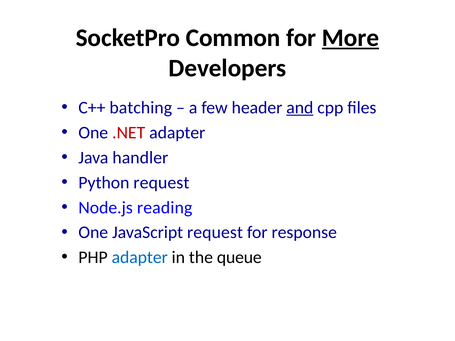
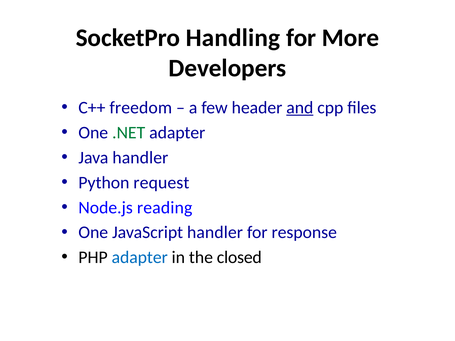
Common: Common -> Handling
More underline: present -> none
batching: batching -> freedom
.NET colour: red -> green
JavaScript request: request -> handler
queue: queue -> closed
